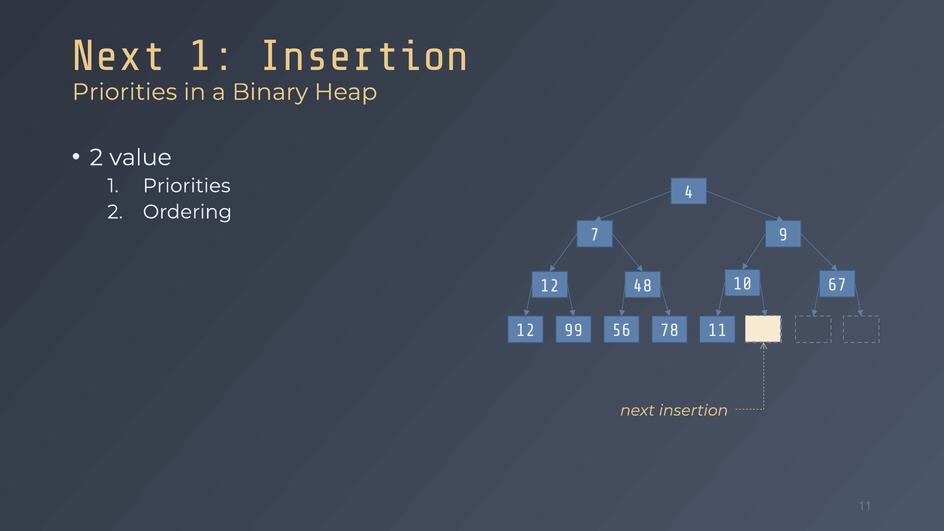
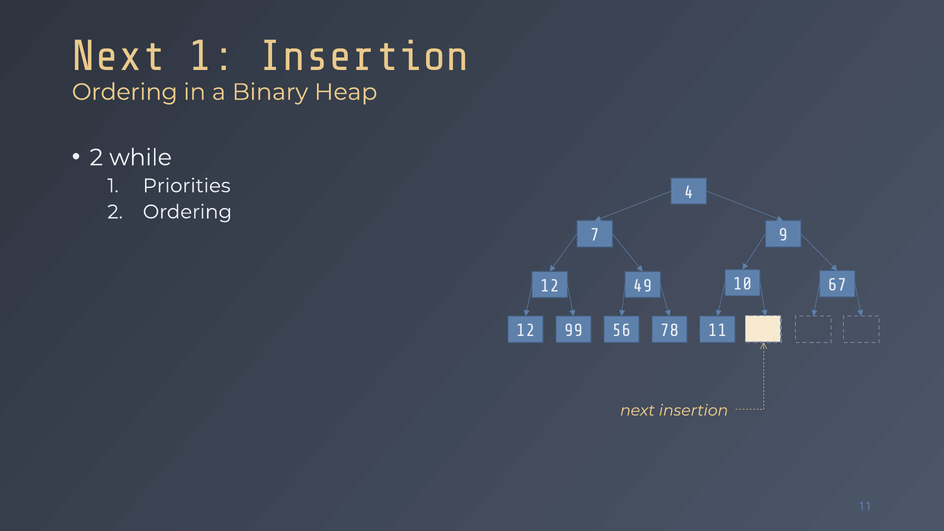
Priorities at (125, 92): Priorities -> Ordering
value: value -> while
48: 48 -> 49
